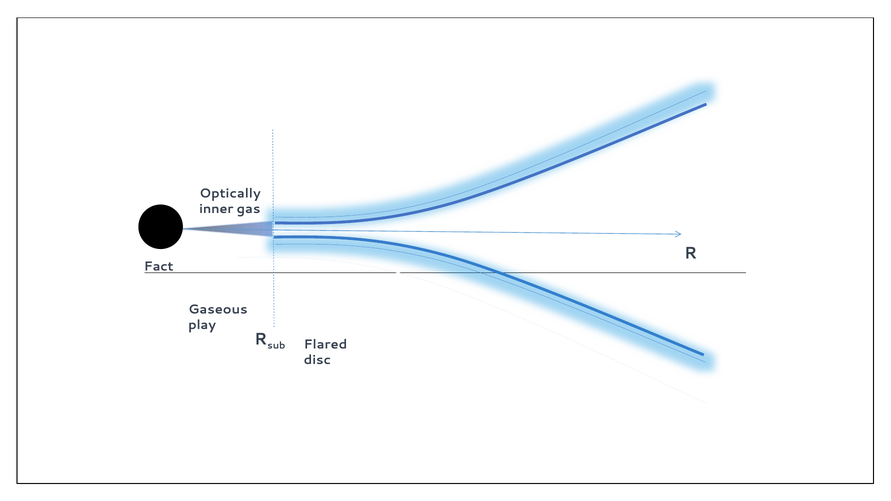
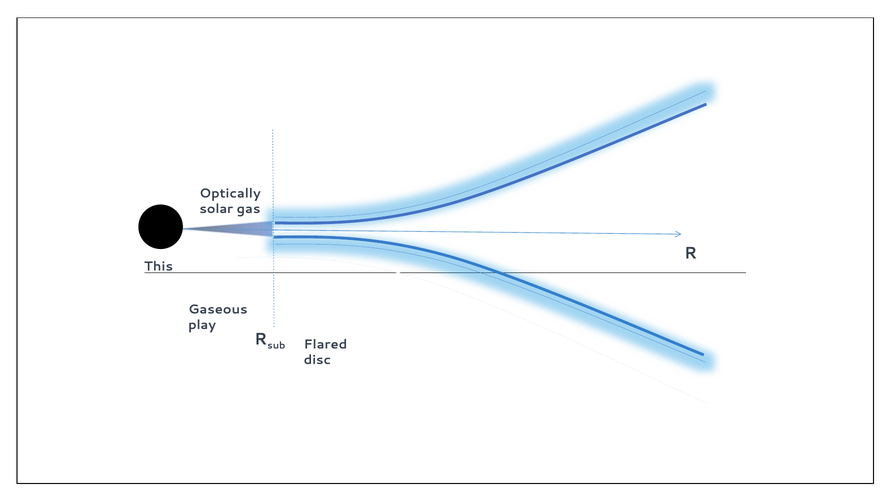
inner: inner -> solar
Fact: Fact -> This
